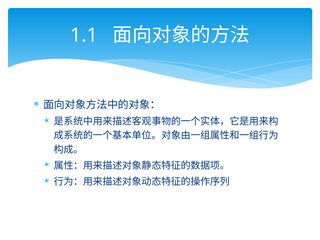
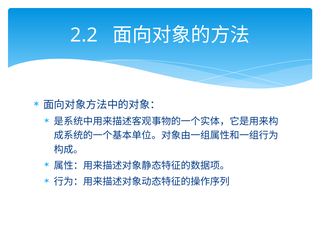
1.1: 1.1 -> 2.2
